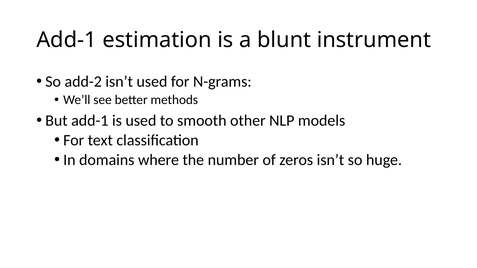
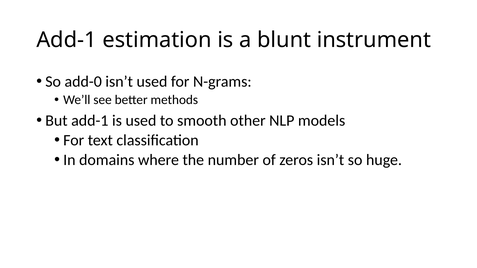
add-2: add-2 -> add-0
